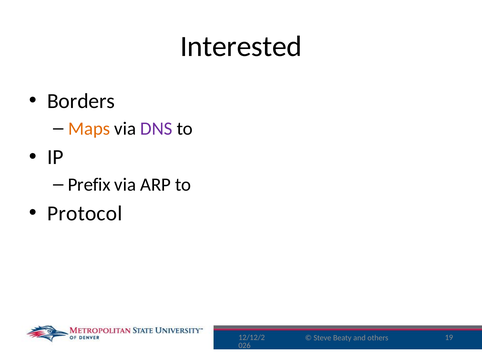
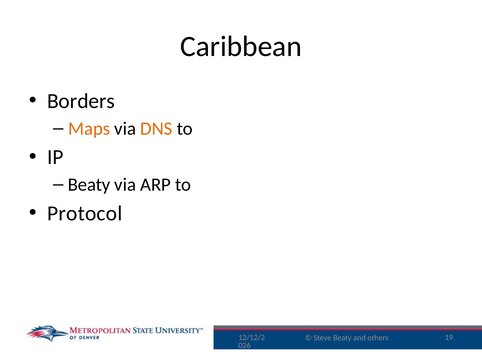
Interested: Interested -> Caribbean
DNS colour: purple -> orange
Prefix at (89, 185): Prefix -> Beaty
